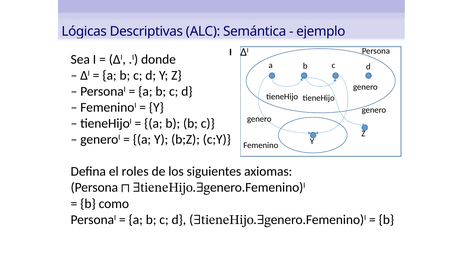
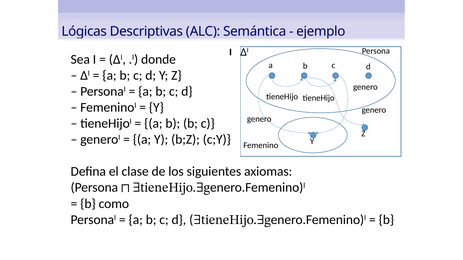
roles: roles -> clase
